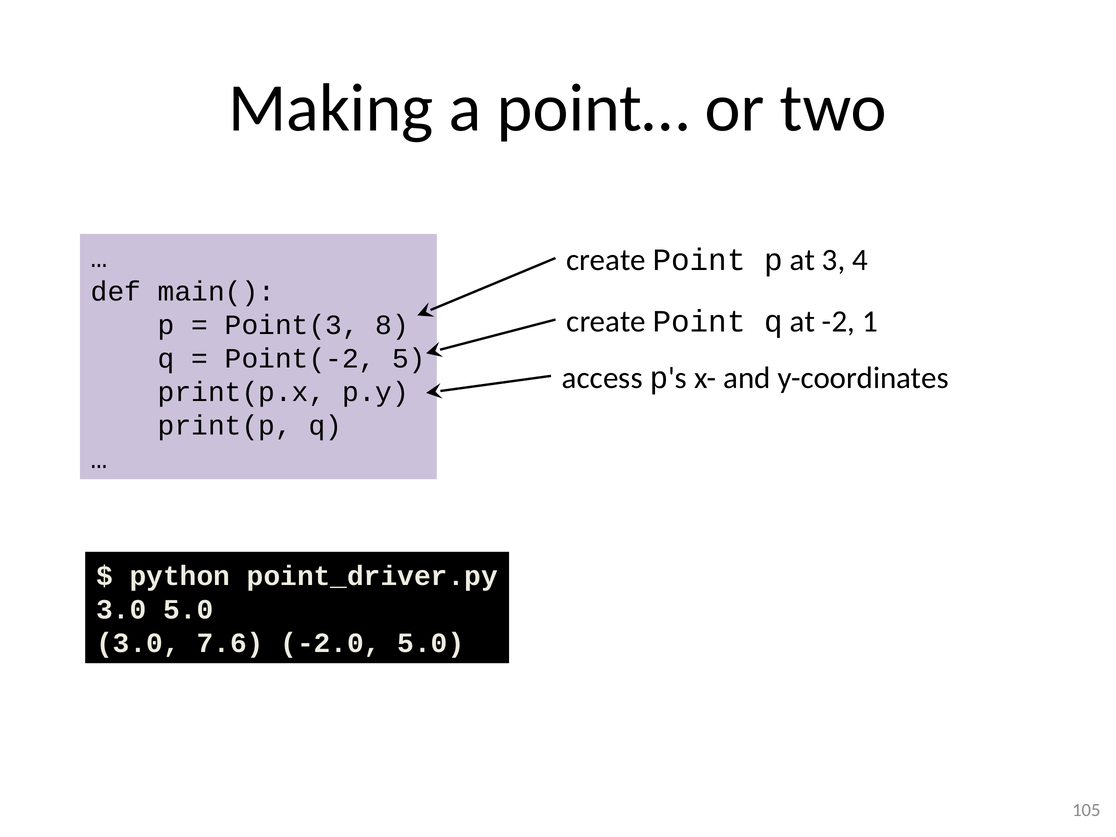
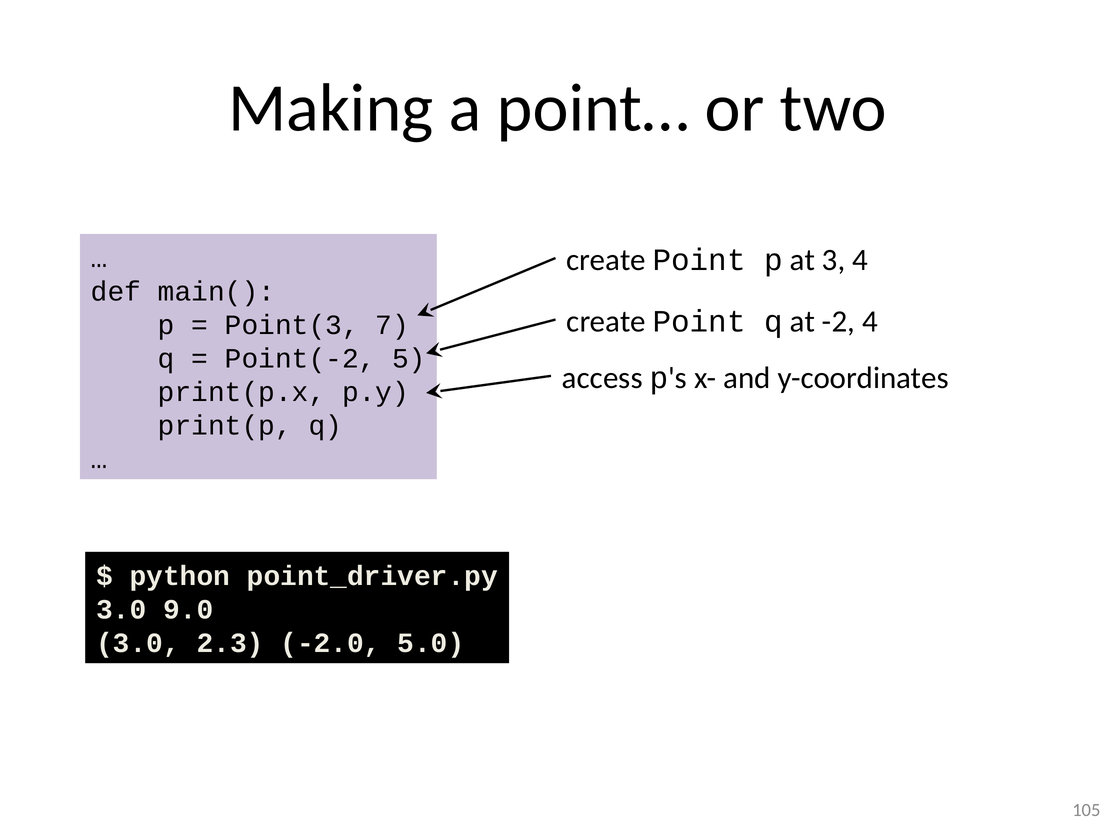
-2 1: 1 -> 4
8: 8 -> 7
3.0 5.0: 5.0 -> 9.0
7.6: 7.6 -> 2.3
